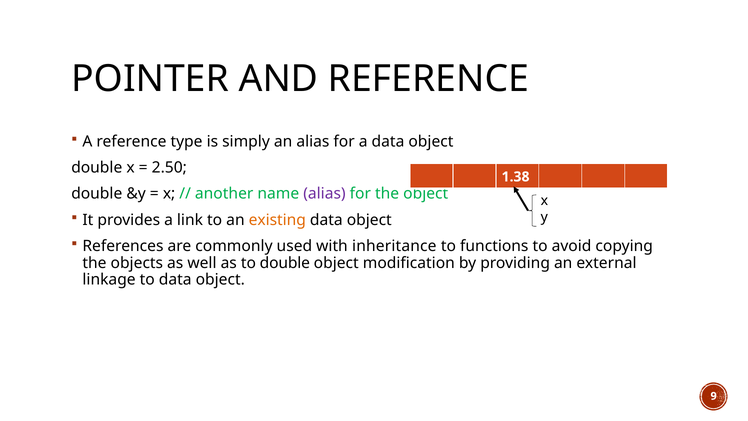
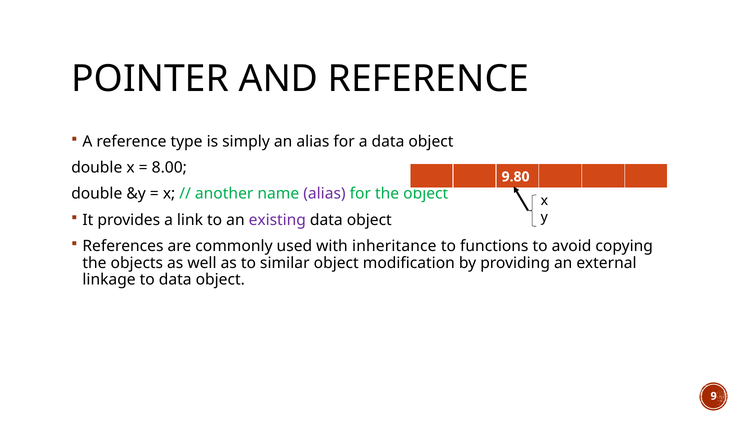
2.50: 2.50 -> 8.00
1.38: 1.38 -> 9.80
existing colour: orange -> purple
to double: double -> similar
